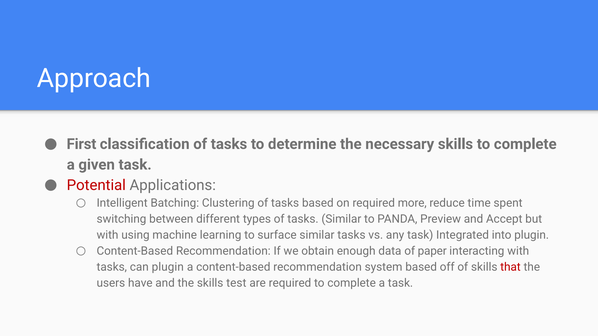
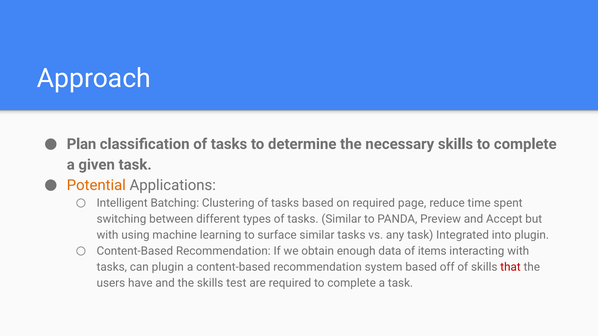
First: First -> Plan
Potential colour: red -> orange
more: more -> page
paper: paper -> items
